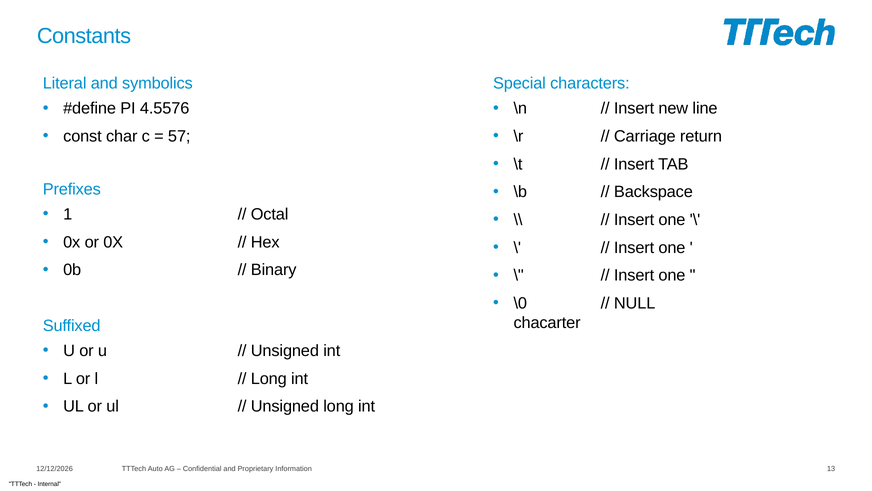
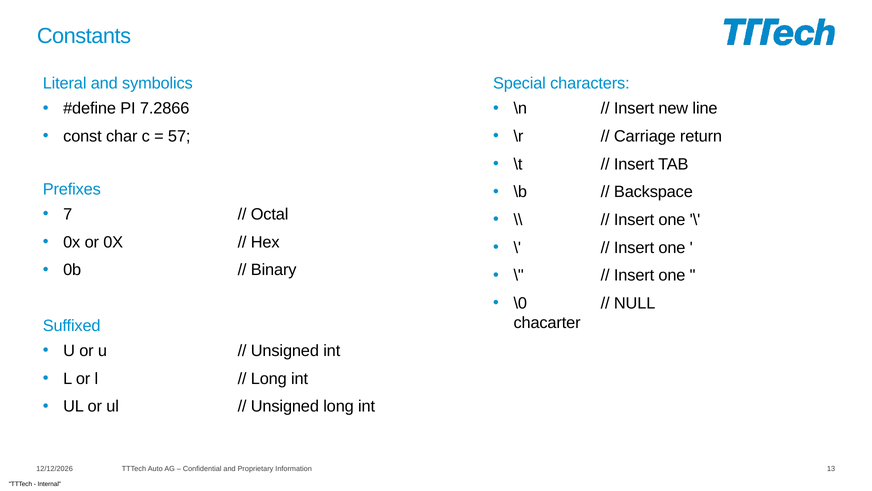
4.5576: 4.5576 -> 7.2866
1: 1 -> 7
